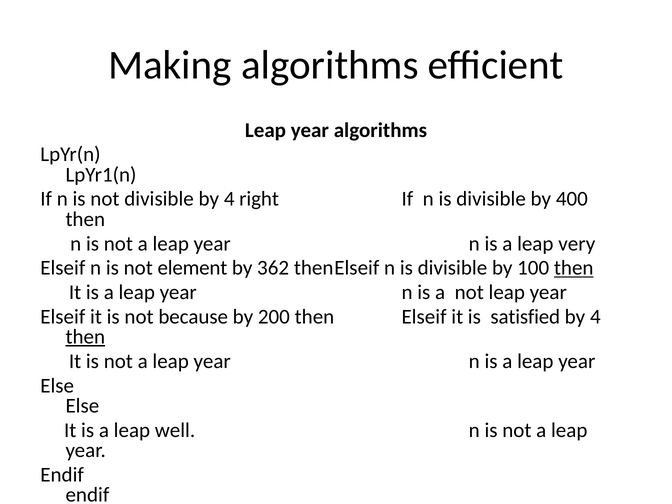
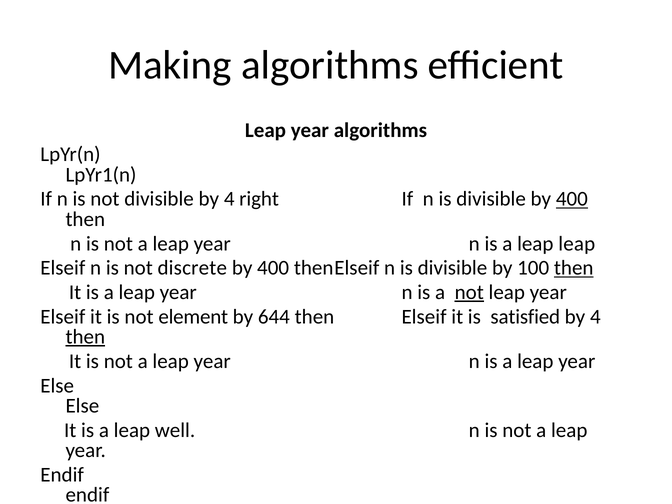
400 at (572, 199) underline: none -> present
leap very: very -> leap
element: element -> discrete
362 at (273, 268): 362 -> 400
not at (469, 292) underline: none -> present
because: because -> element
200: 200 -> 644
